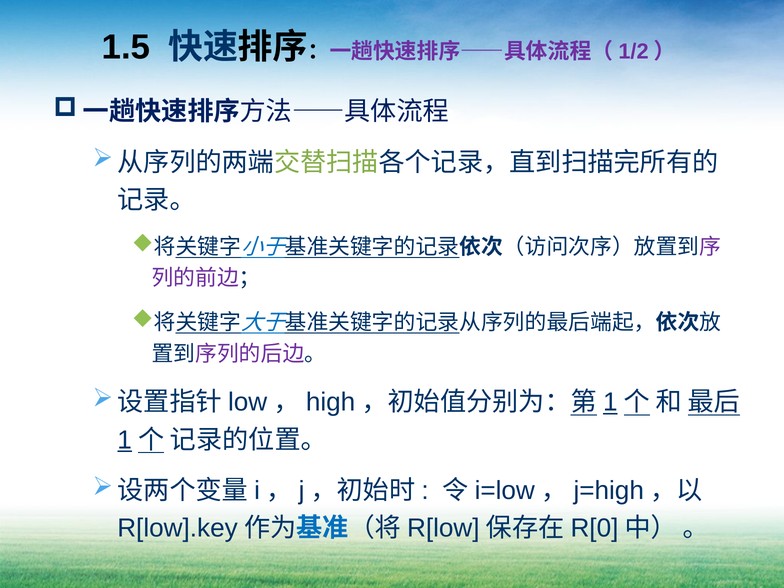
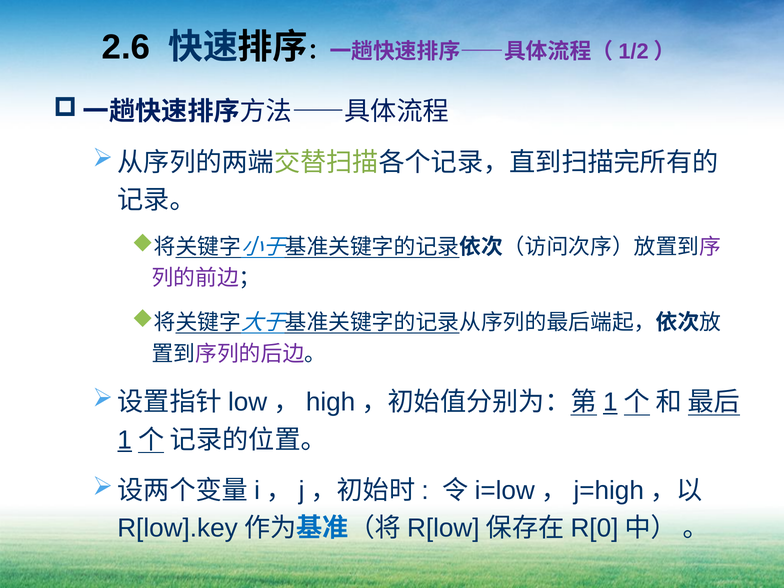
1.5: 1.5 -> 2.6
